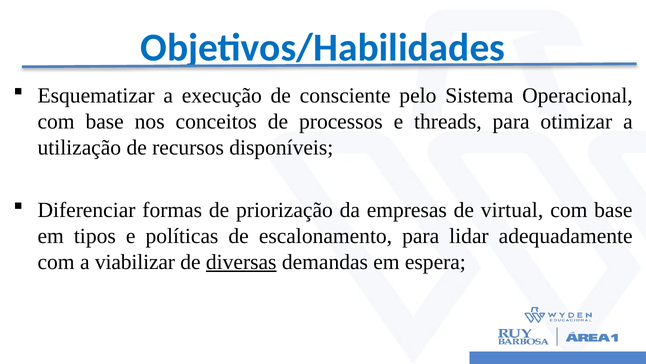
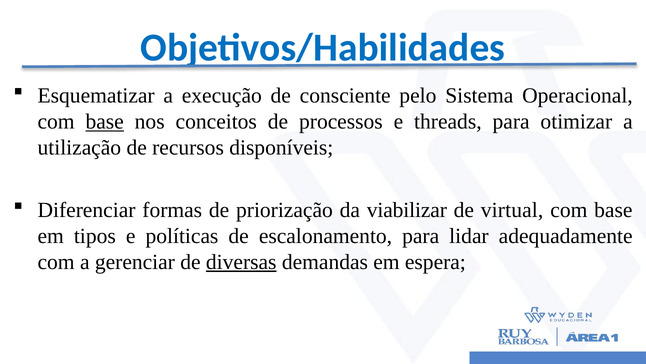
base at (105, 122) underline: none -> present
empresas: empresas -> viabilizar
viabilizar: viabilizar -> gerenciar
